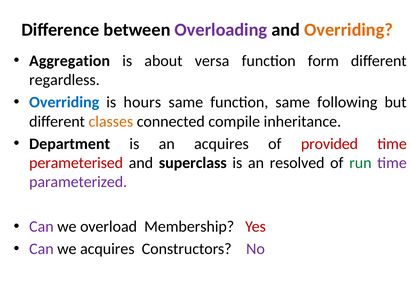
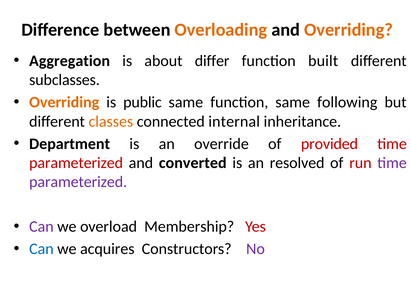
Overloading colour: purple -> orange
versa: versa -> differ
form: form -> built
regardless: regardless -> subclasses
Overriding at (64, 102) colour: blue -> orange
hours: hours -> public
compile: compile -> internal
an acquires: acquires -> override
perameterised at (76, 163): perameterised -> parameterized
superclass: superclass -> converted
run colour: green -> red
Can at (41, 249) colour: purple -> blue
